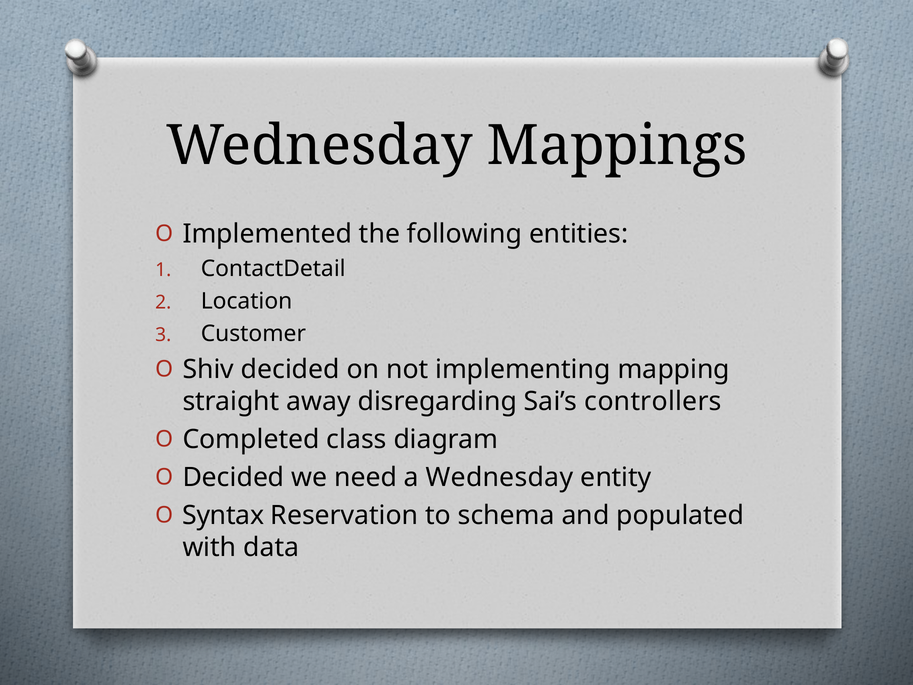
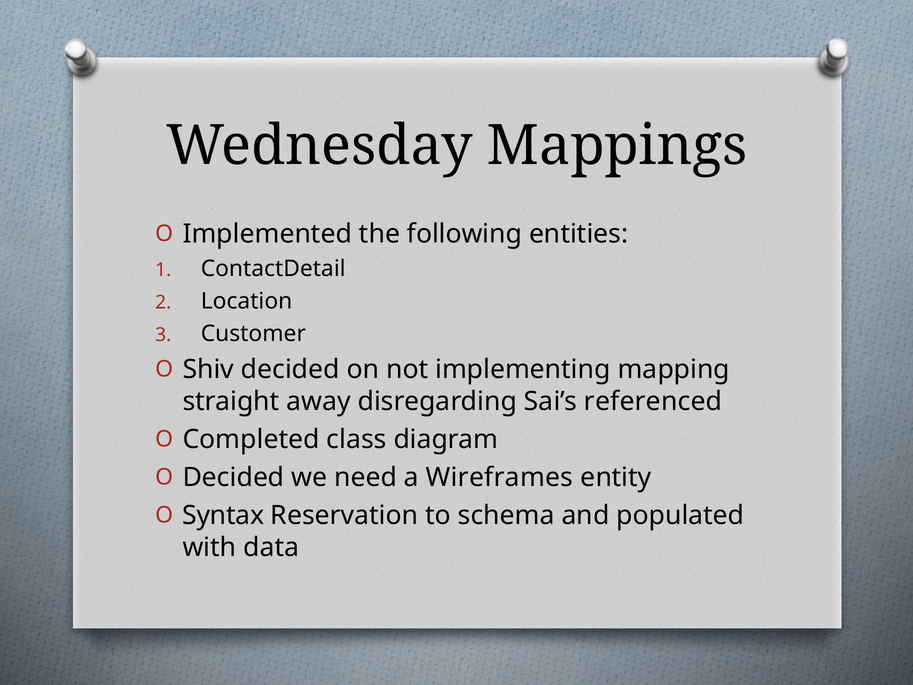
controllers: controllers -> referenced
a Wednesday: Wednesday -> Wireframes
